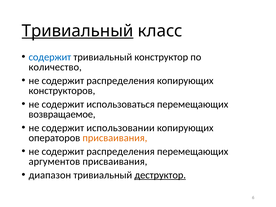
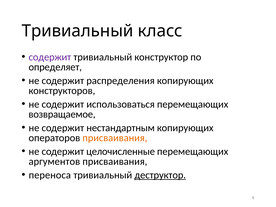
Тривиальный at (78, 31) underline: present -> none
содержит at (50, 57) colour: blue -> purple
количество: количество -> определяет
использовании: использовании -> нестандартным
распределения at (121, 151): распределения -> целочисленные
диапазон: диапазон -> переноса
